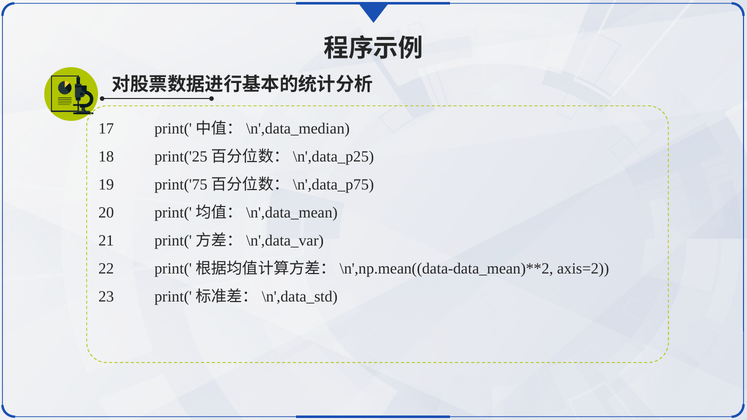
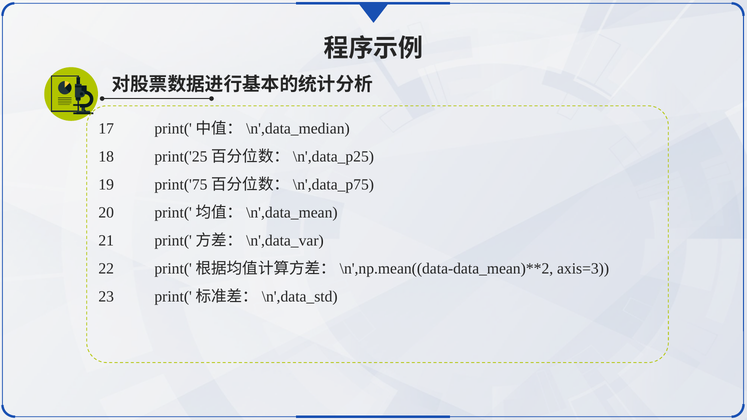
axis=2: axis=2 -> axis=3
